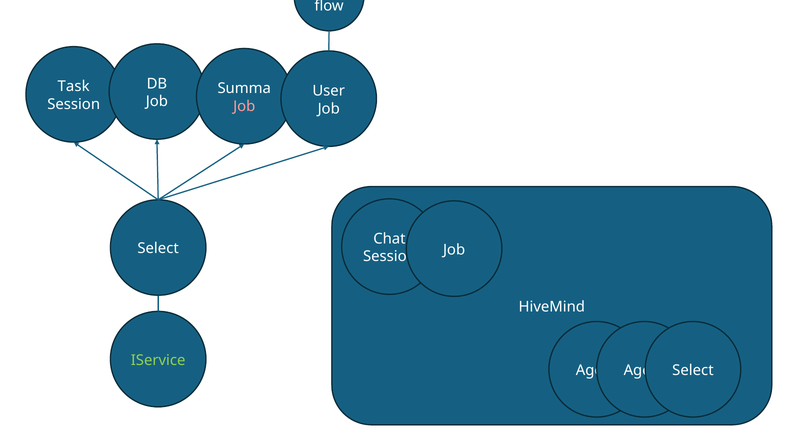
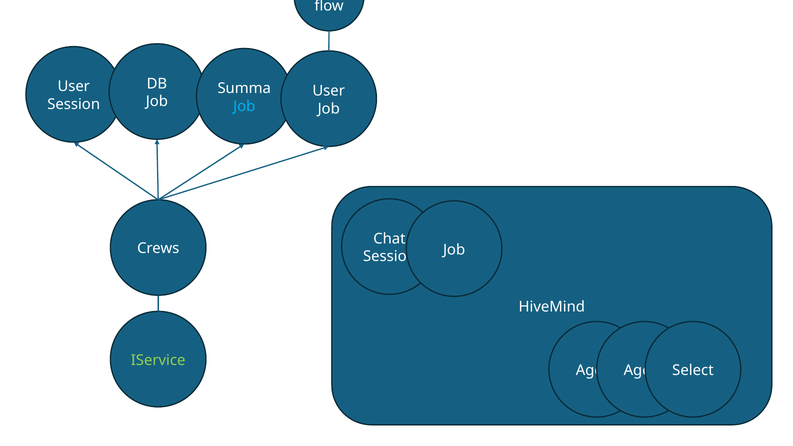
Task at (74, 86): Task -> User
Job at (244, 106) colour: pink -> light blue
Select at (158, 249): Select -> Crews
